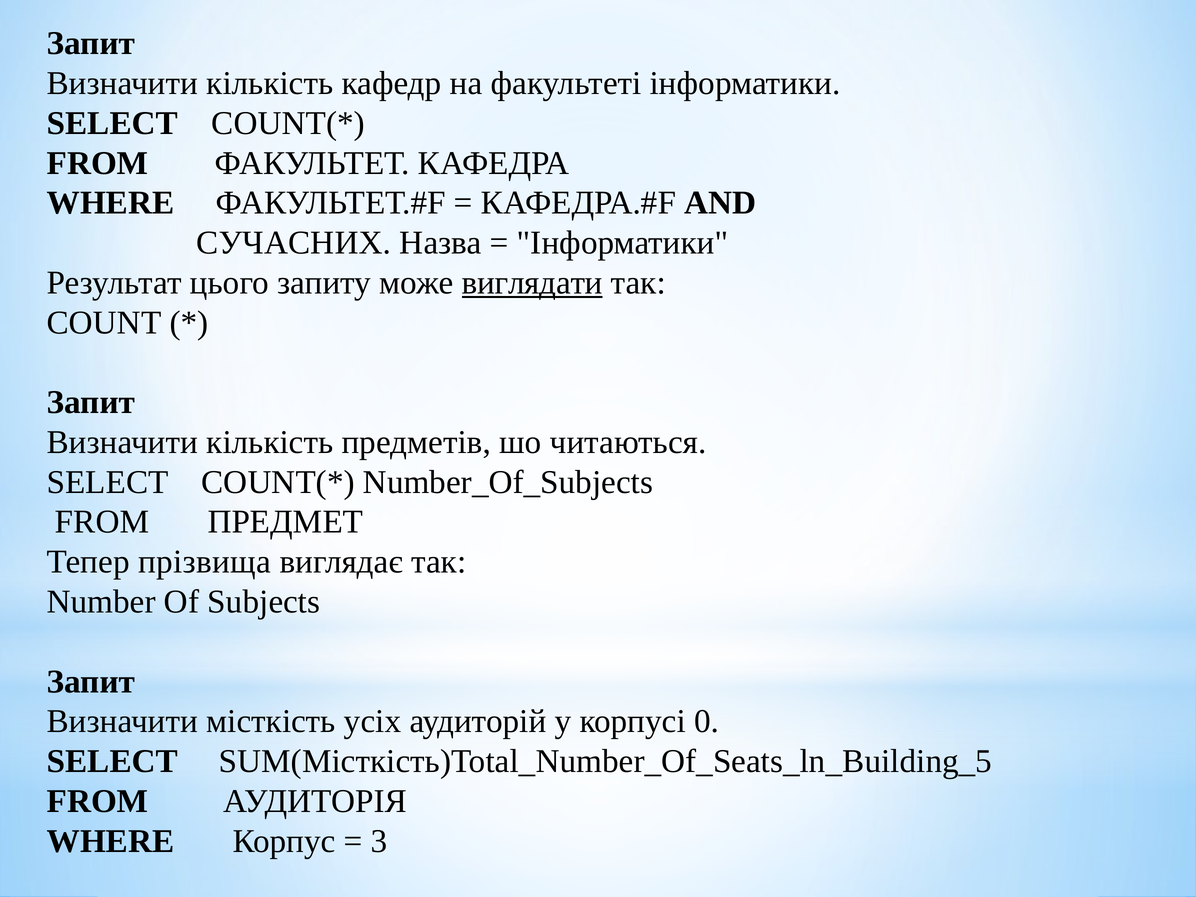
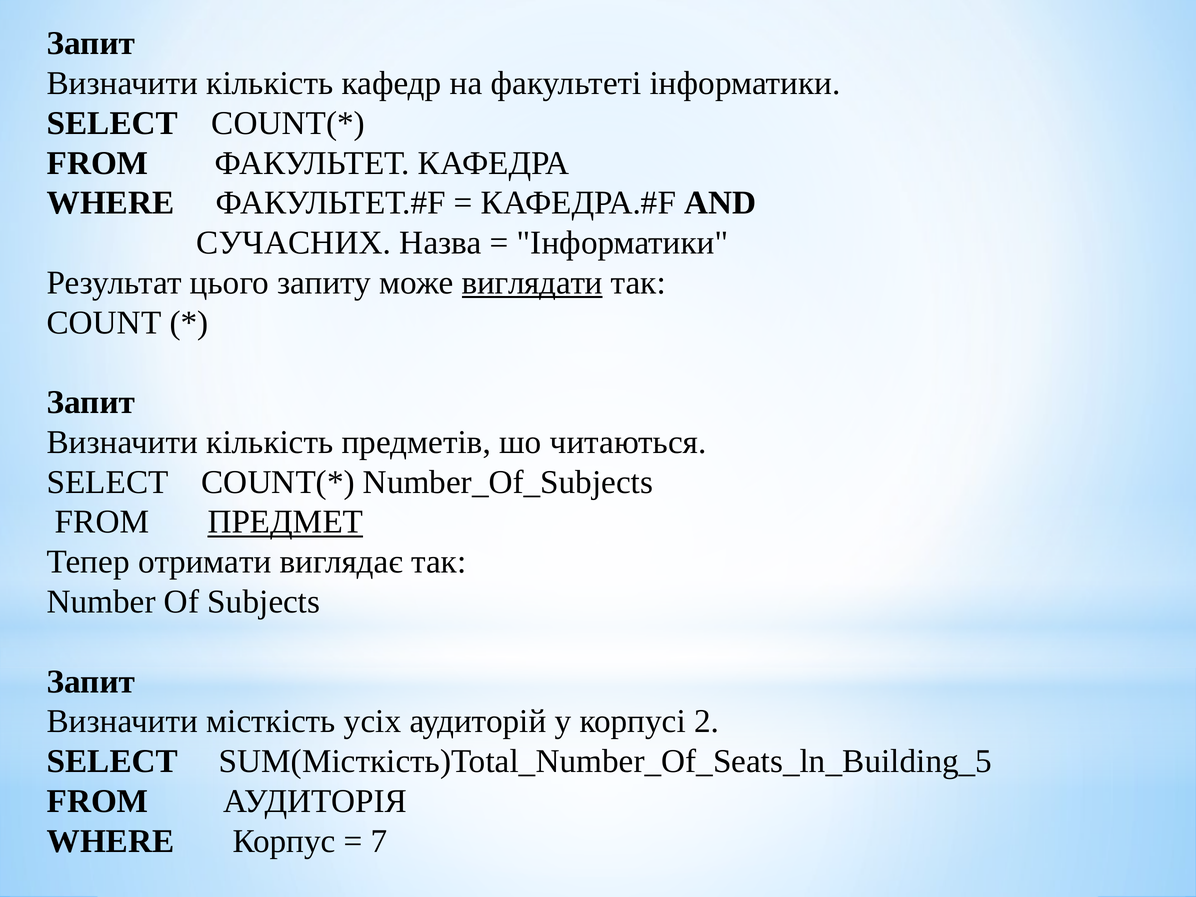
ПРЕДМЕТ underline: none -> present
прізвища: прізвища -> отримати
0: 0 -> 2
3: 3 -> 7
